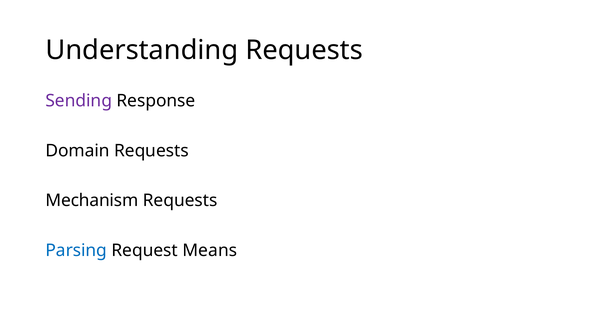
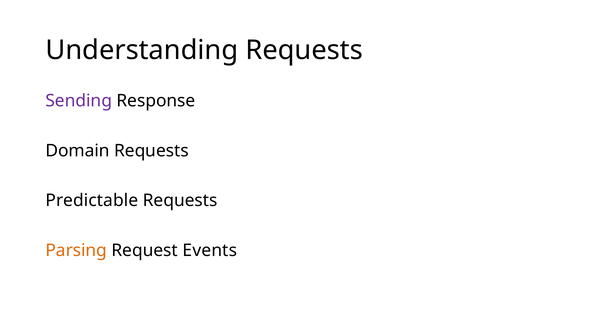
Mechanism: Mechanism -> Predictable
Parsing colour: blue -> orange
Means: Means -> Events
